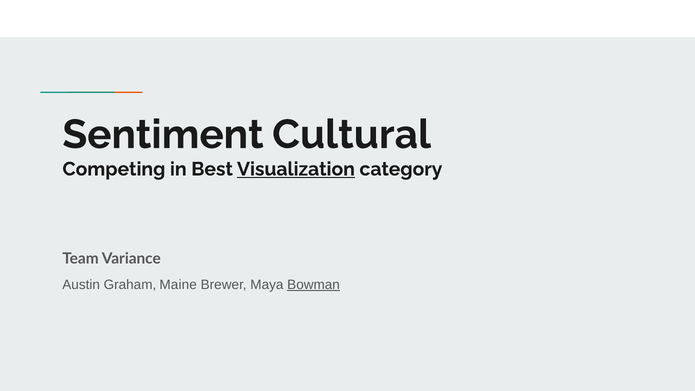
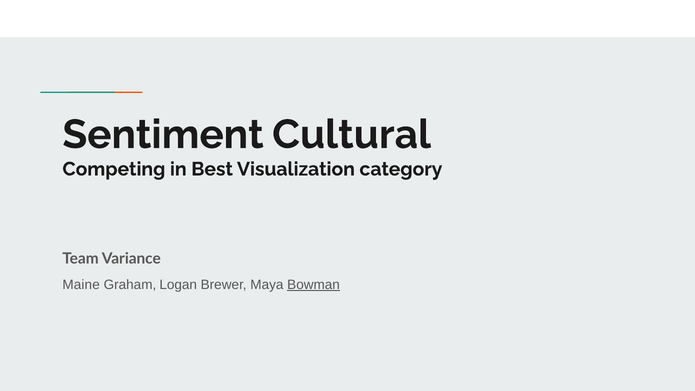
Visualization underline: present -> none
Austin: Austin -> Maine
Maine: Maine -> Logan
